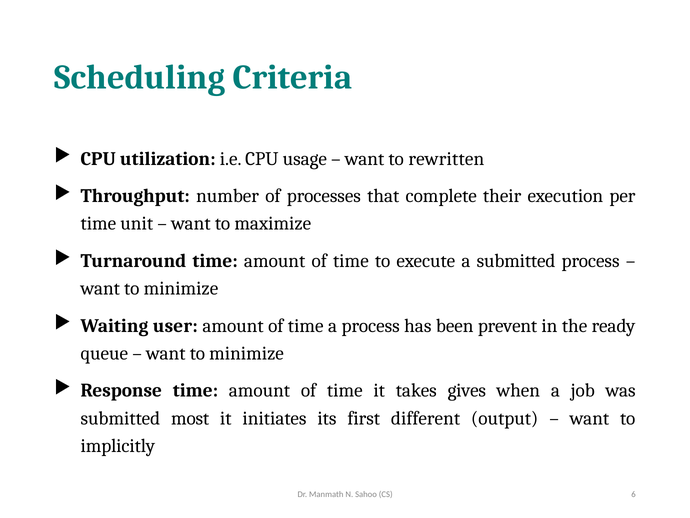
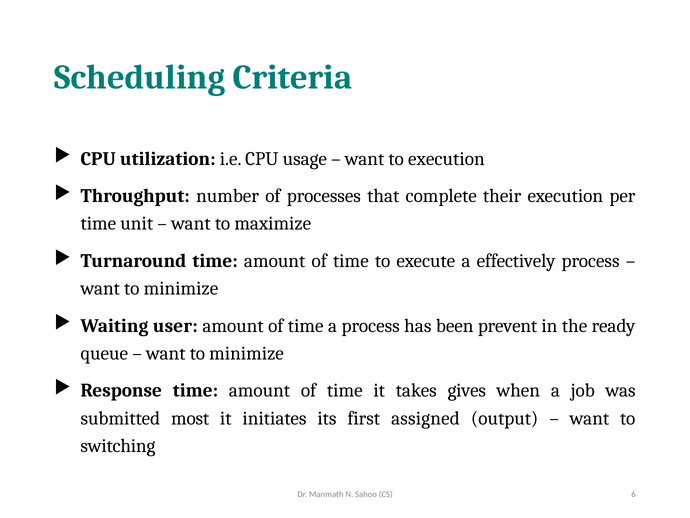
to rewritten: rewritten -> execution
a submitted: submitted -> effectively
different: different -> assigned
implicitly: implicitly -> switching
